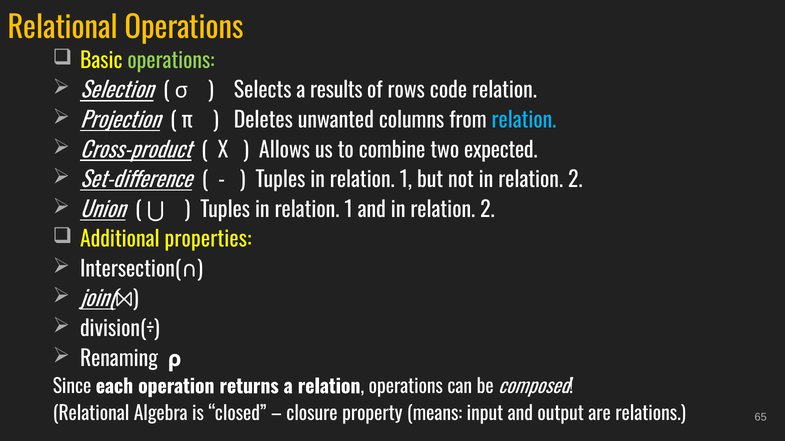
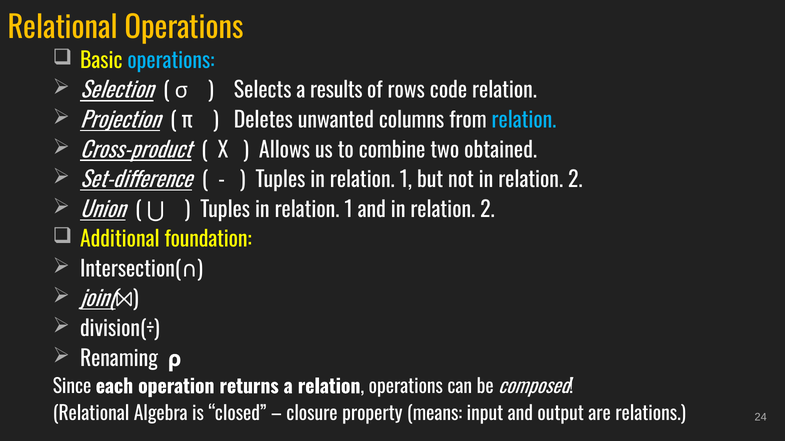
operations at (171, 61) colour: light green -> light blue
expected: expected -> obtained
properties: properties -> foundation
65: 65 -> 24
